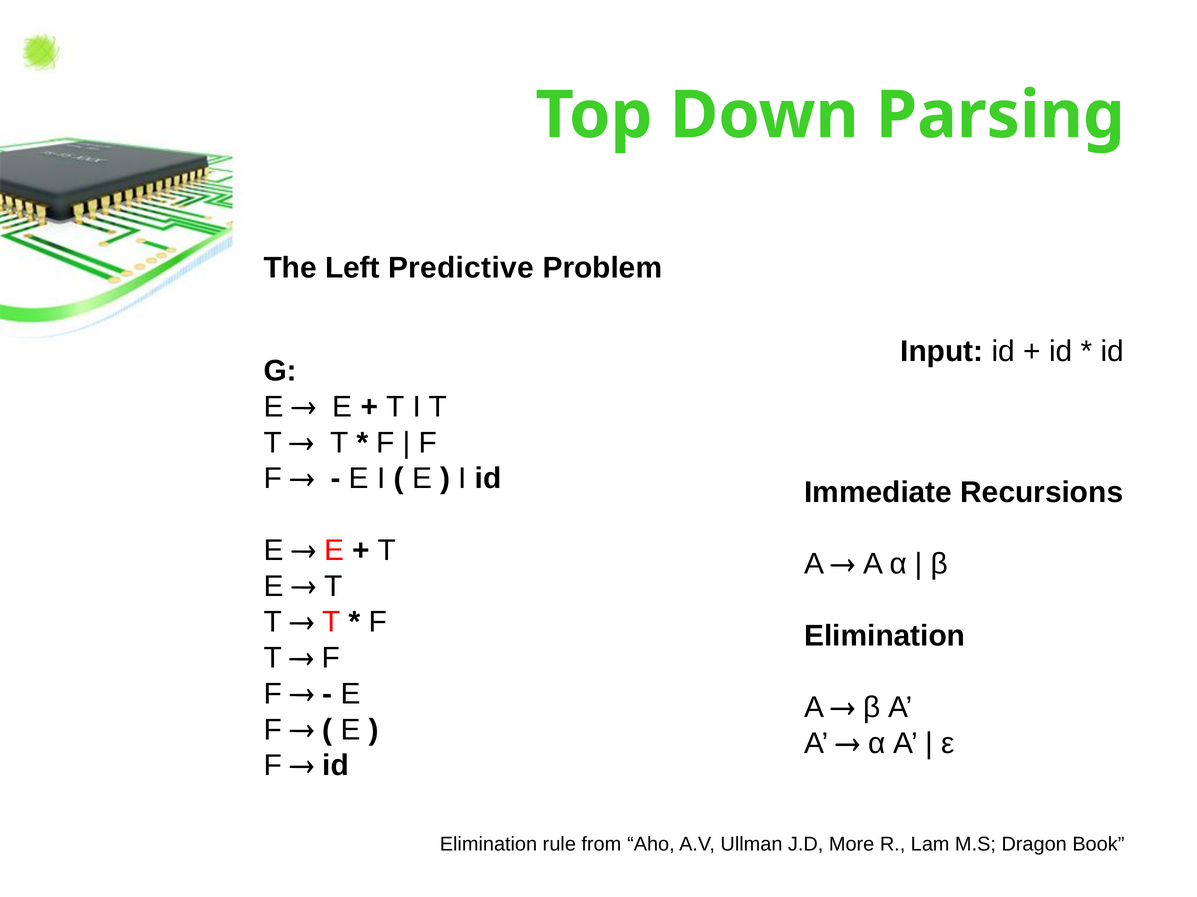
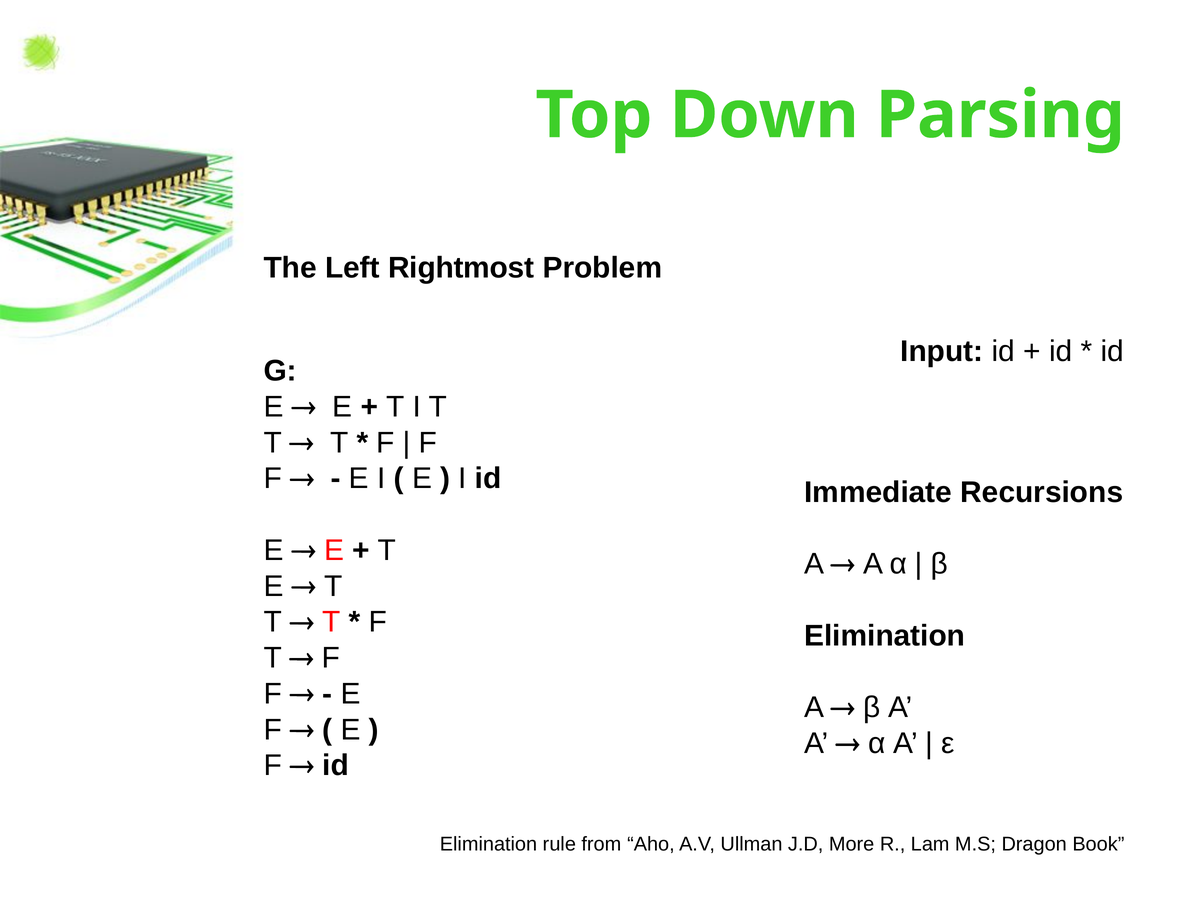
Predictive: Predictive -> Rightmost
